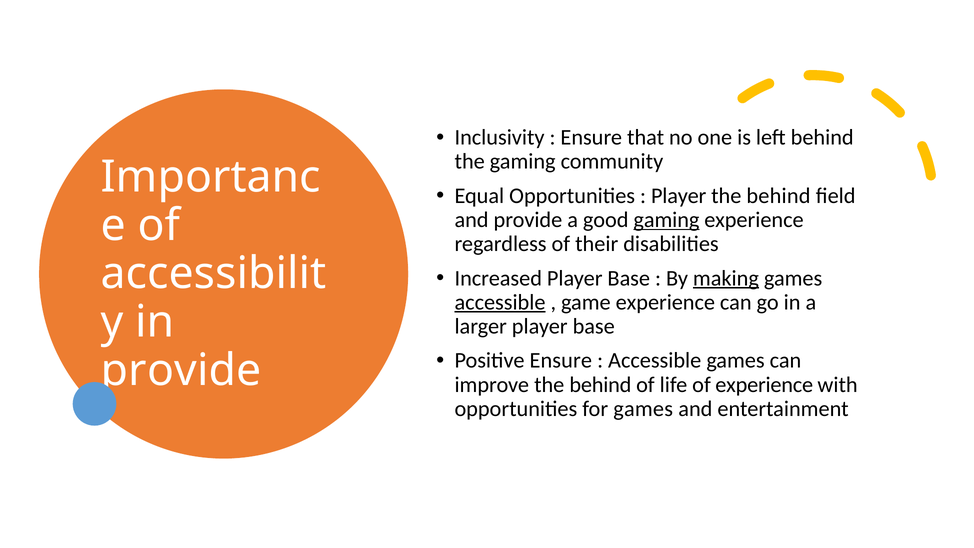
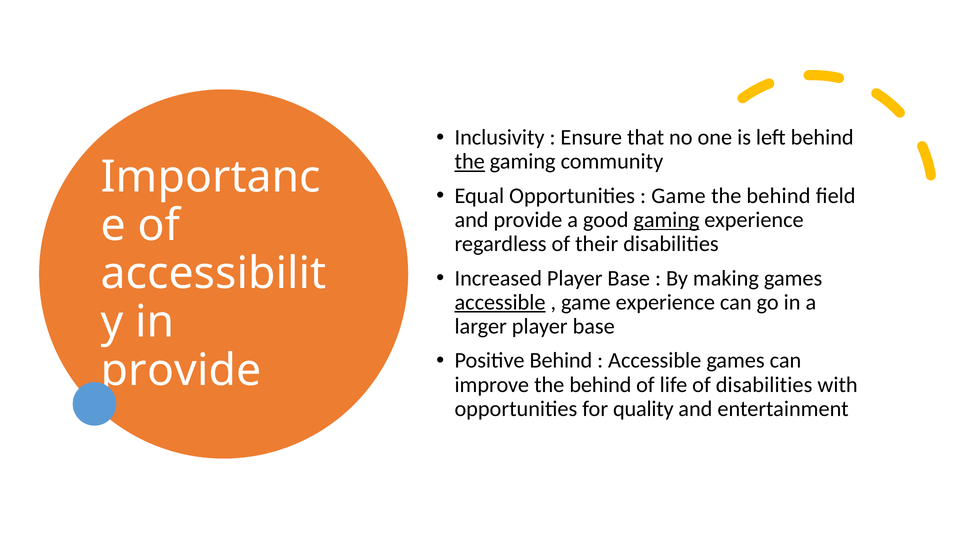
the at (470, 162) underline: none -> present
Player at (679, 196): Player -> Game
making underline: present -> none
Positive Ensure: Ensure -> Behind
of experience: experience -> disabilities
for games: games -> quality
